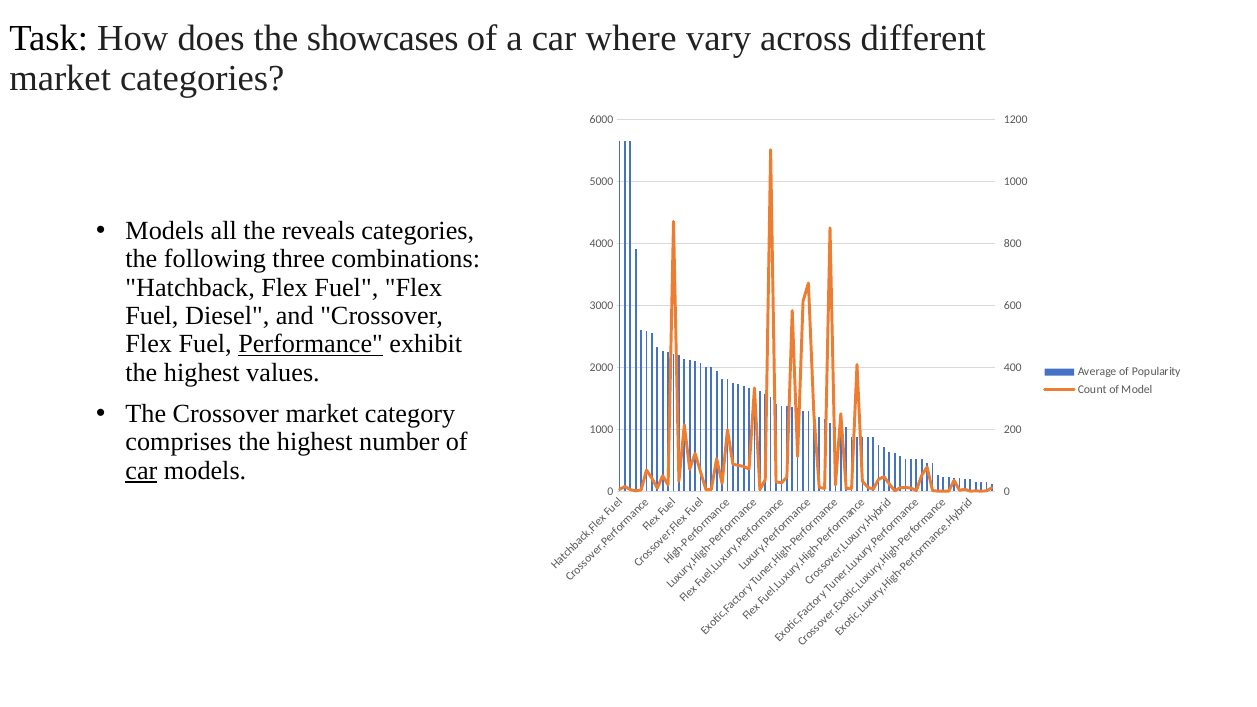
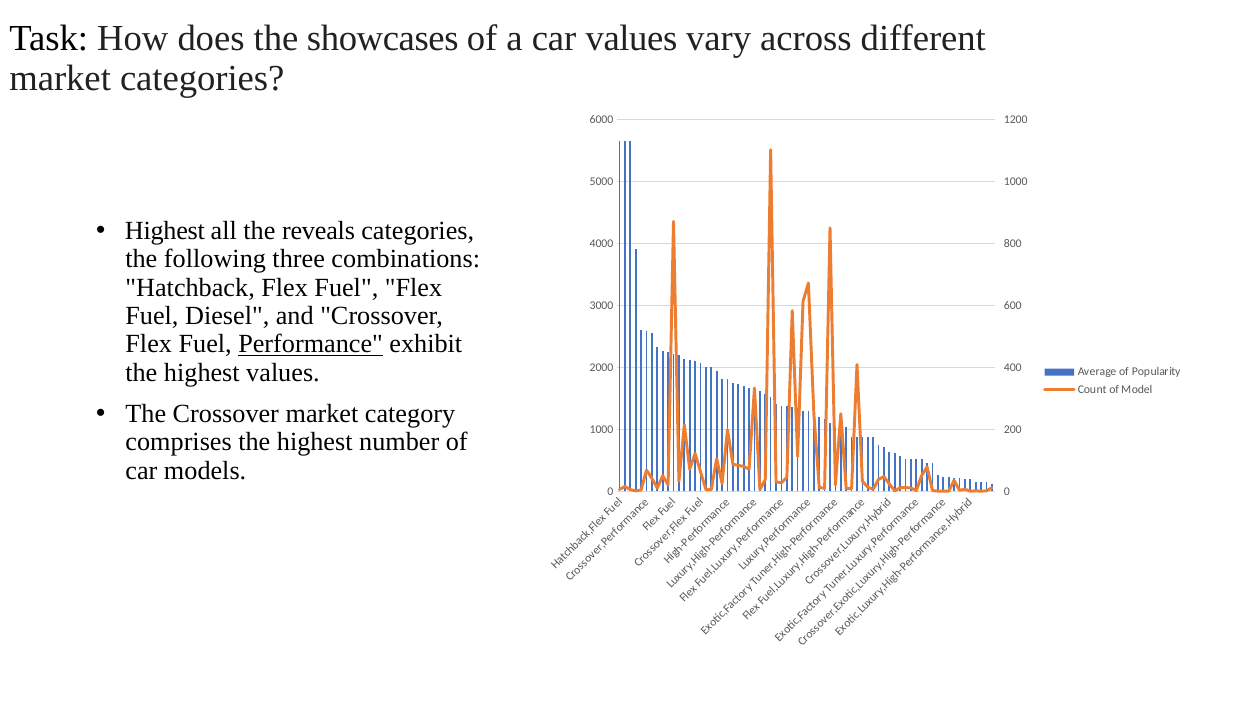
car where: where -> values
Models at (165, 231): Models -> Highest
car at (141, 471) underline: present -> none
